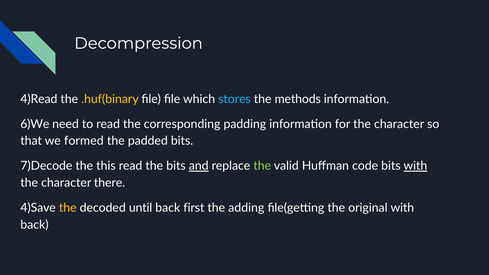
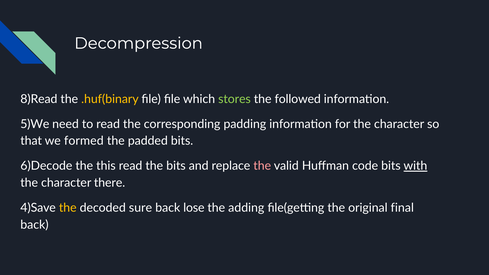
4)Read: 4)Read -> 8)Read
stores colour: light blue -> light green
methods: methods -> followed
6)We: 6)We -> 5)We
7)Decode: 7)Decode -> 6)Decode
and underline: present -> none
the at (262, 166) colour: light green -> pink
until: until -> sure
first: first -> lose
original with: with -> final
